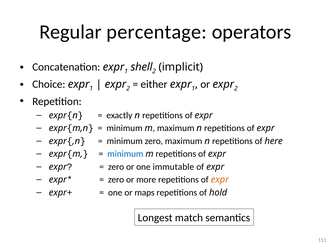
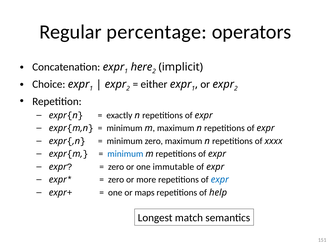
shell: shell -> here
here: here -> xxxx
expr at (220, 180) colour: orange -> blue
hold: hold -> help
